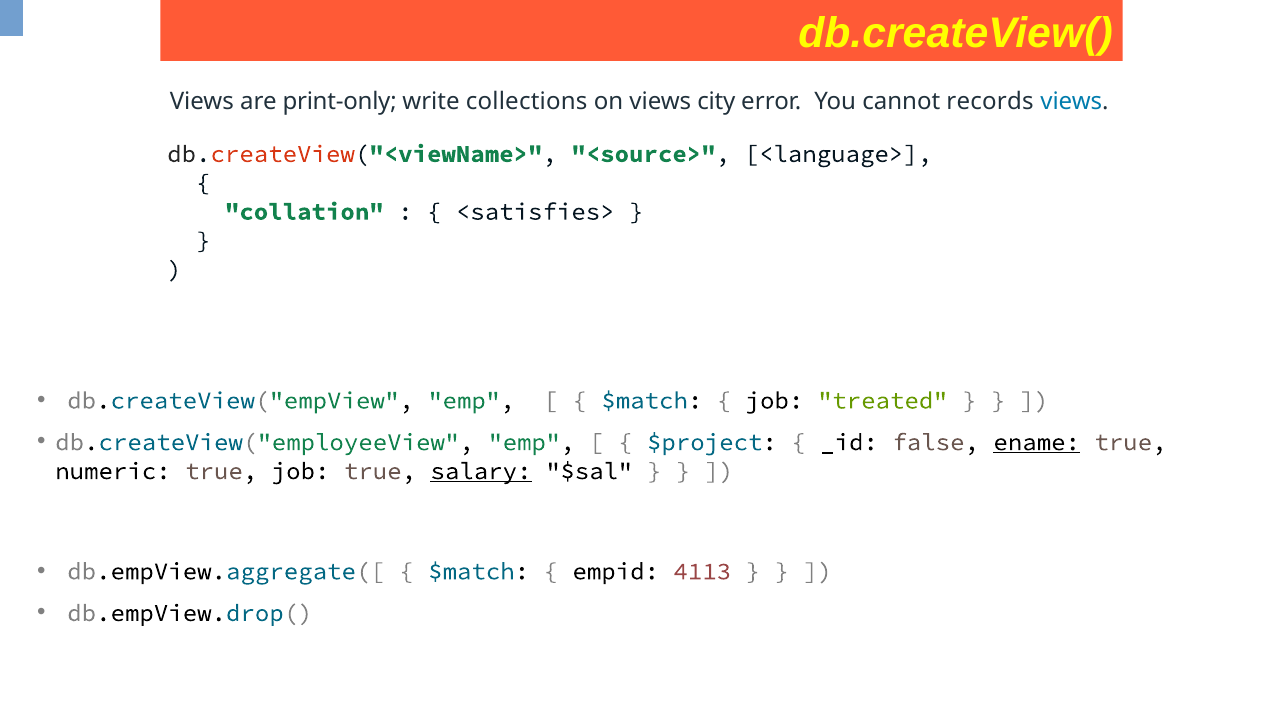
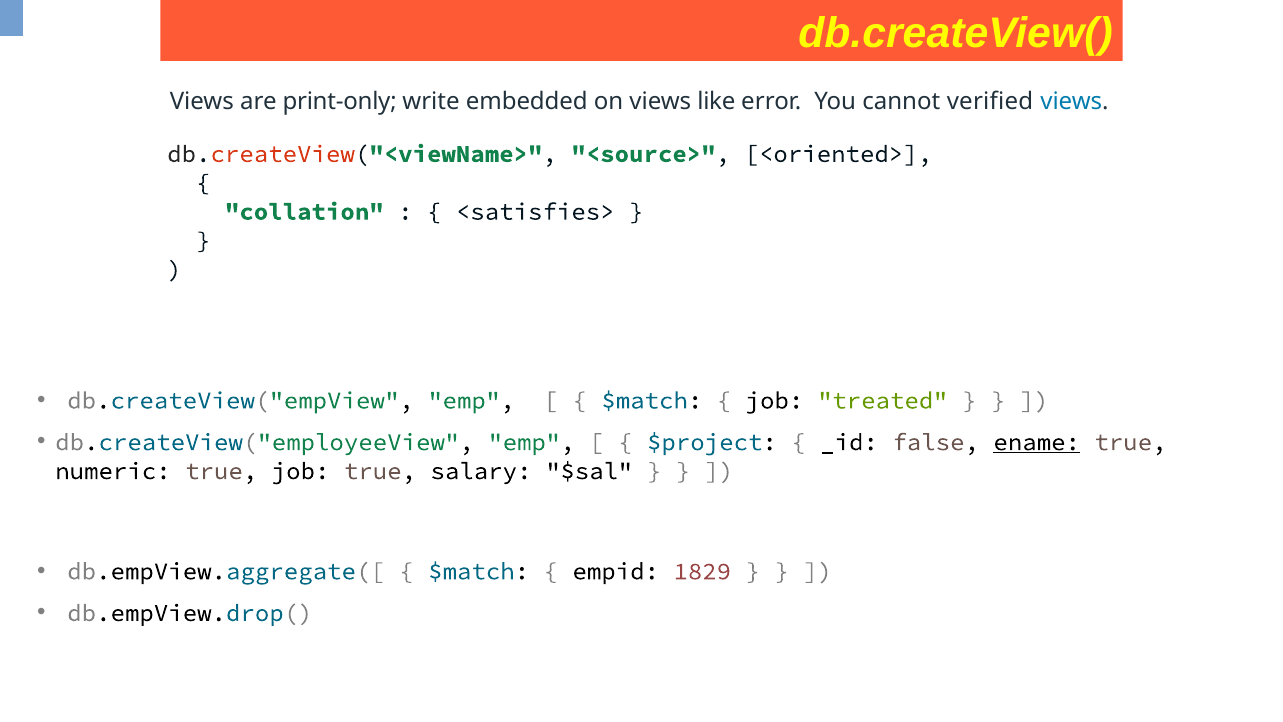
collections: collections -> embedded
city: city -> like
records: records -> verified
<language>: <language> -> <oriented>
salary underline: present -> none
4113: 4113 -> 1829
